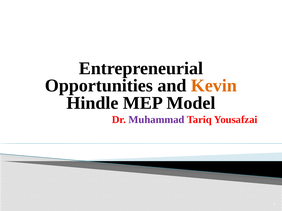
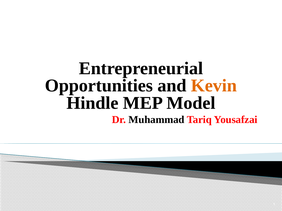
Muhammad colour: purple -> black
